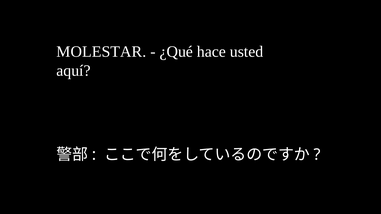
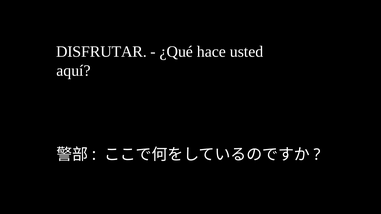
MOLESTAR: MOLESTAR -> DISFRUTAR
